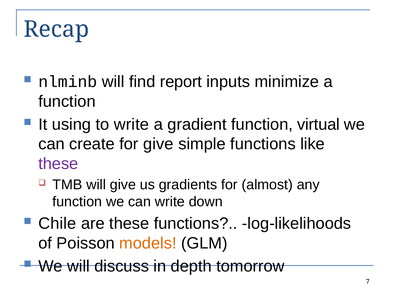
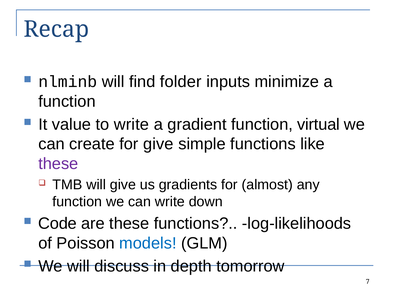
report: report -> folder
using: using -> value
Chile: Chile -> Code
models colour: orange -> blue
